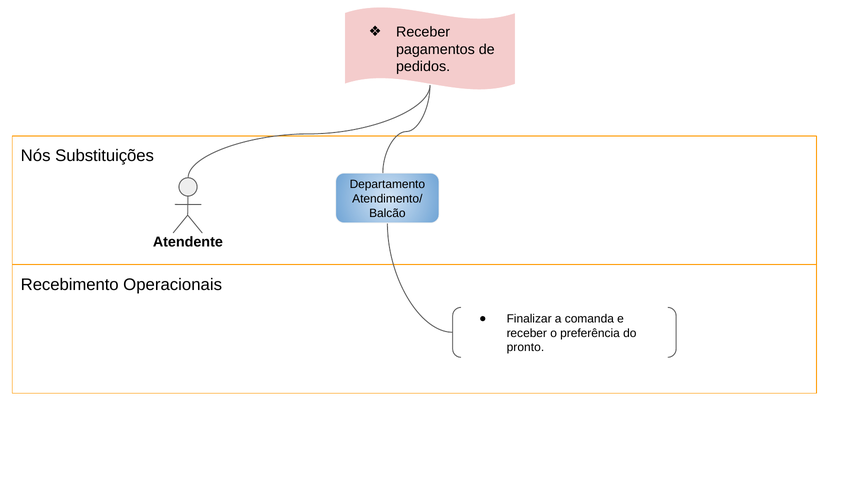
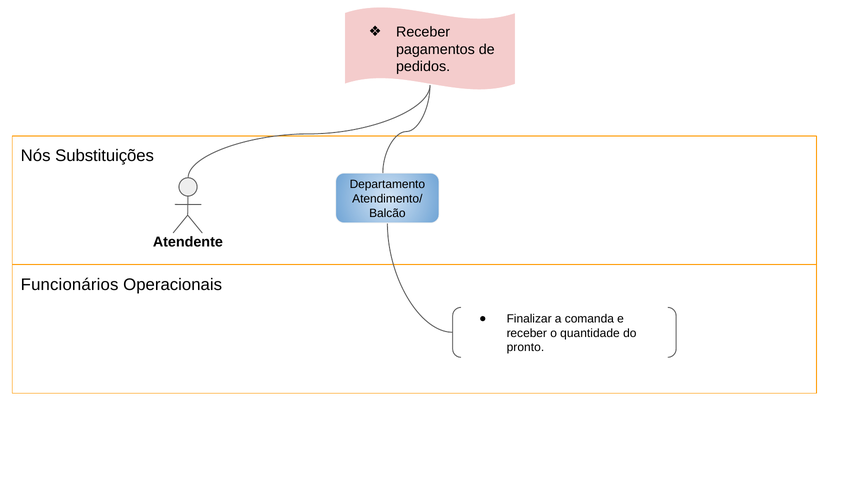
Recebimento: Recebimento -> Funcionários
preferência: preferência -> quantidade
